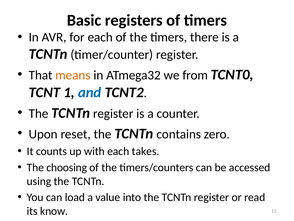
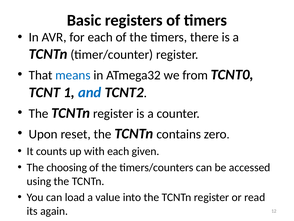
means colour: orange -> blue
takes: takes -> given
know: know -> again
